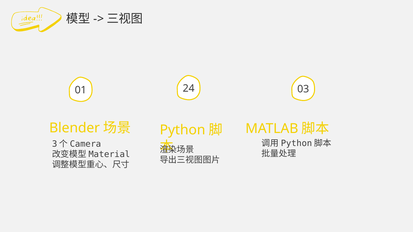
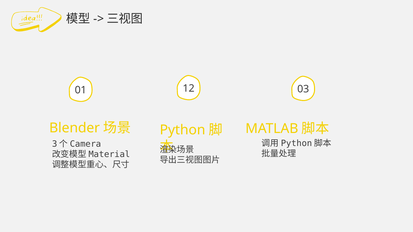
24: 24 -> 12
